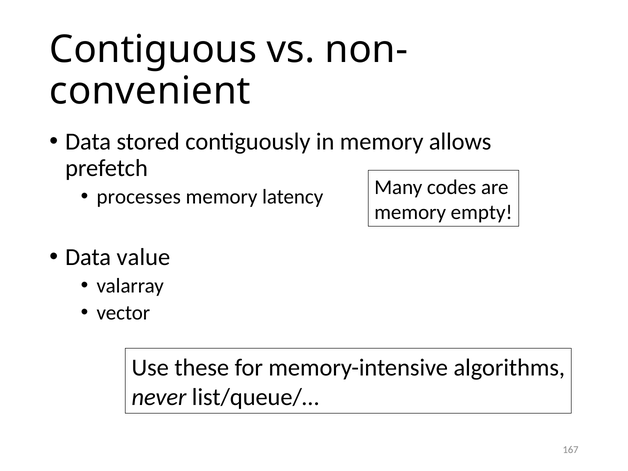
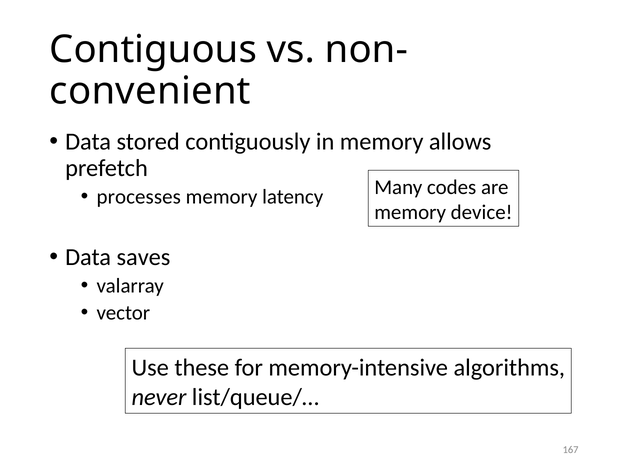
empty: empty -> device
value: value -> saves
